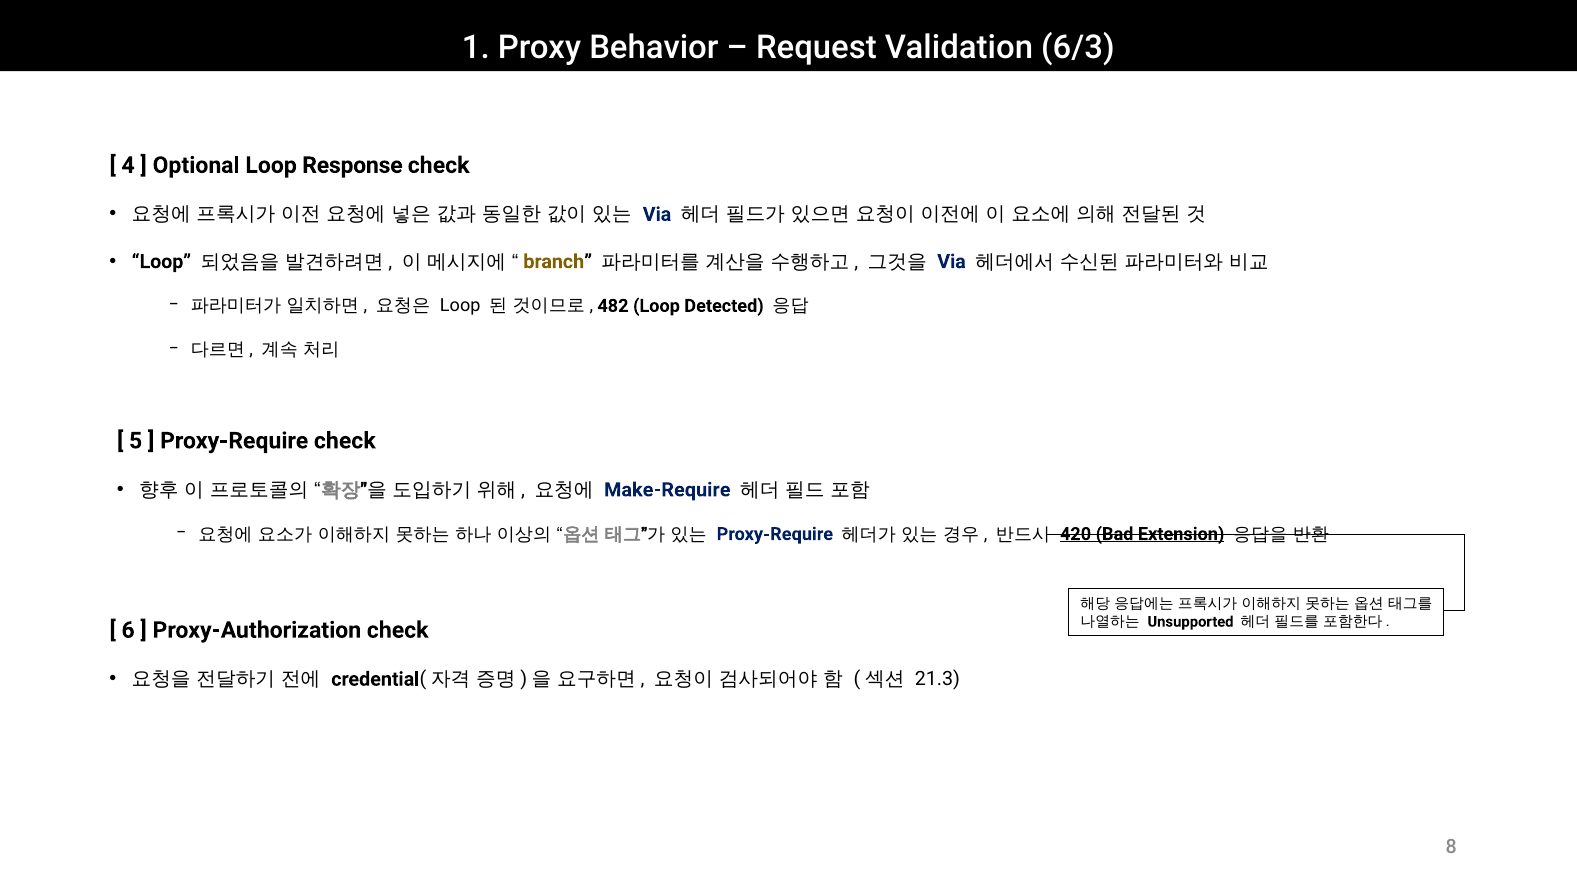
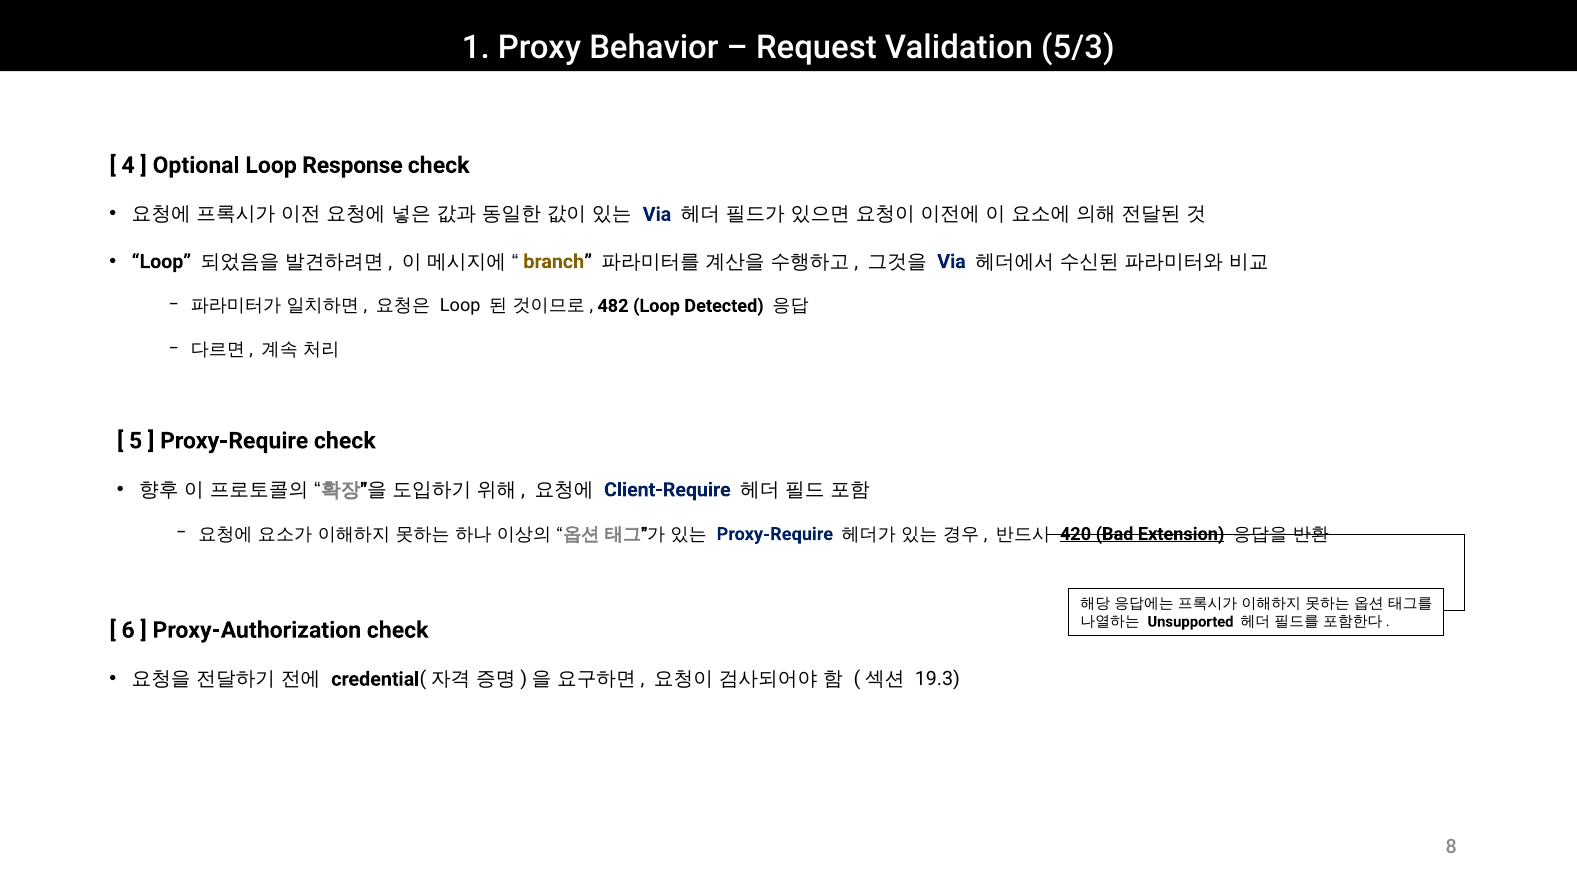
6/3: 6/3 -> 5/3
Make-Require: Make-Require -> Client-Require
21.3: 21.3 -> 19.3
